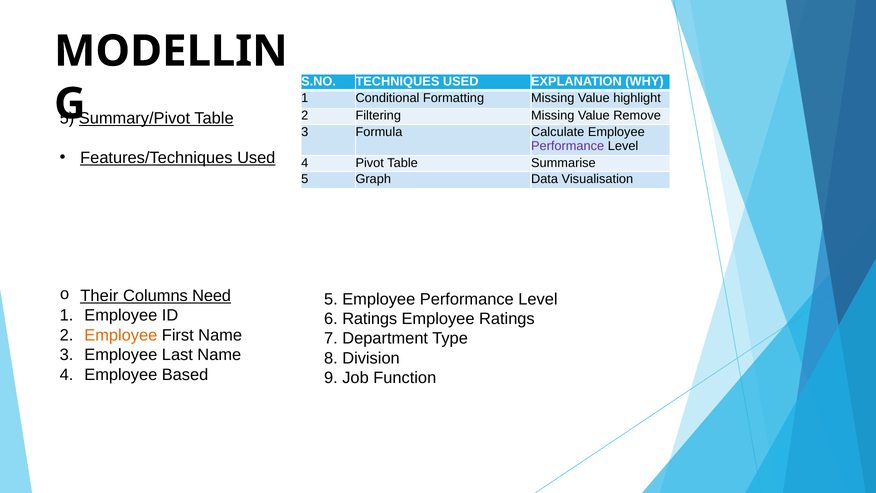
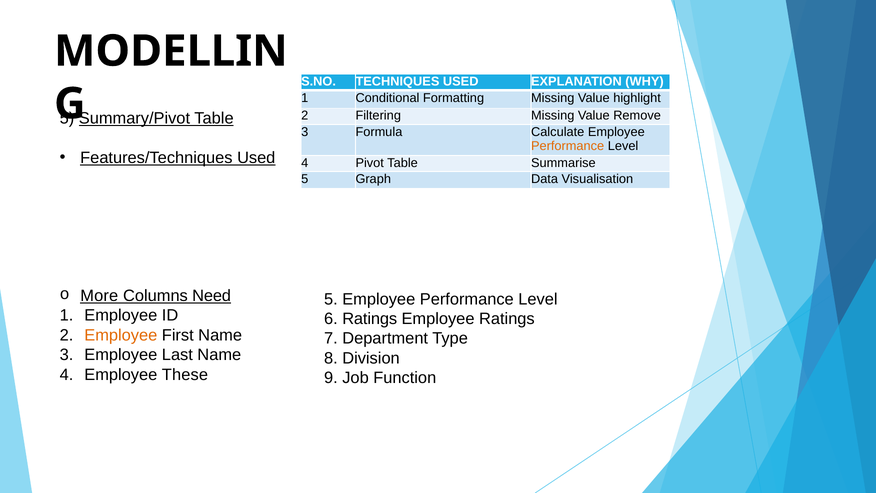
Performance at (568, 146) colour: purple -> orange
Their: Their -> More
Based: Based -> These
